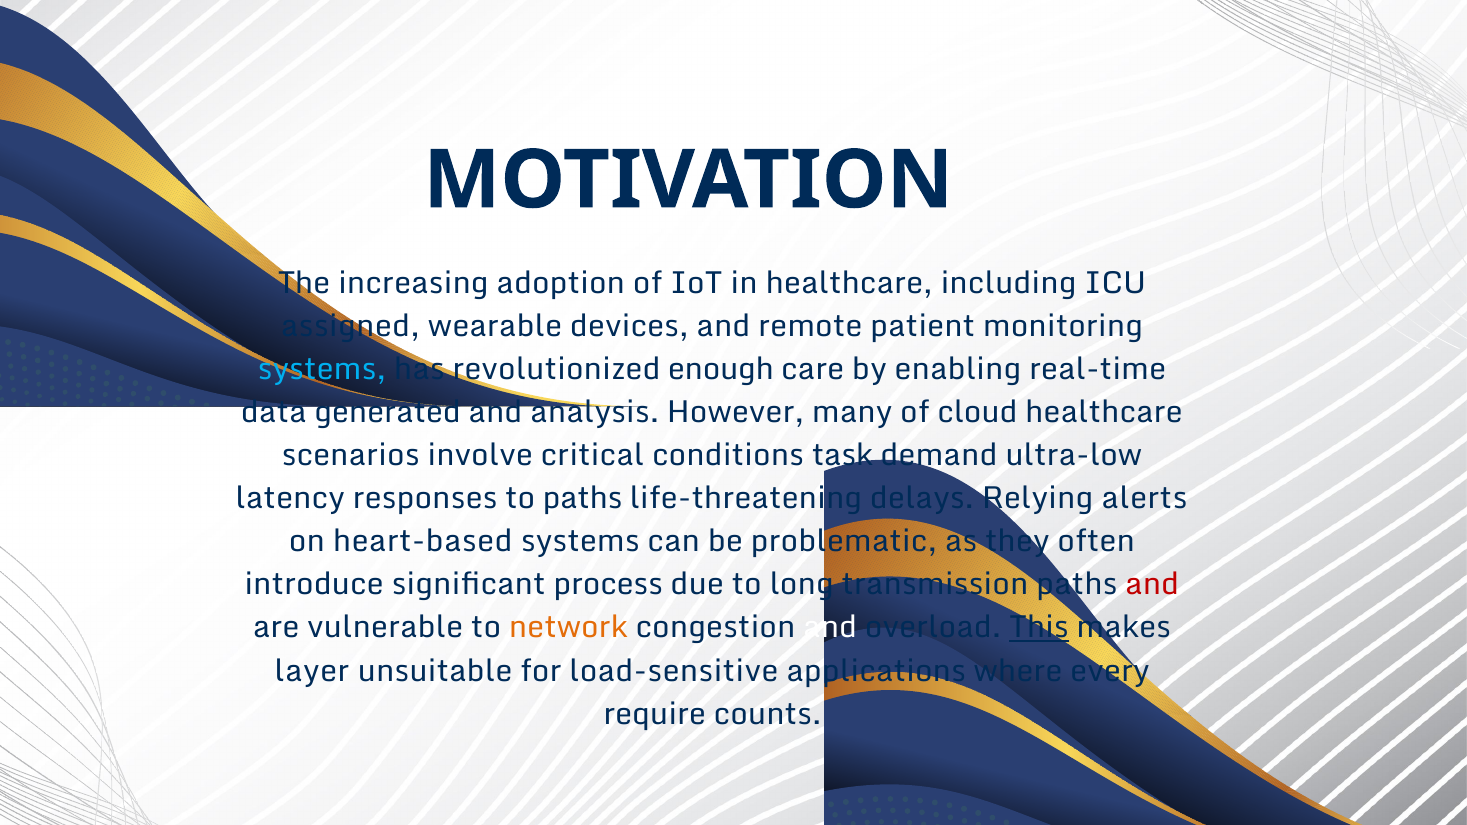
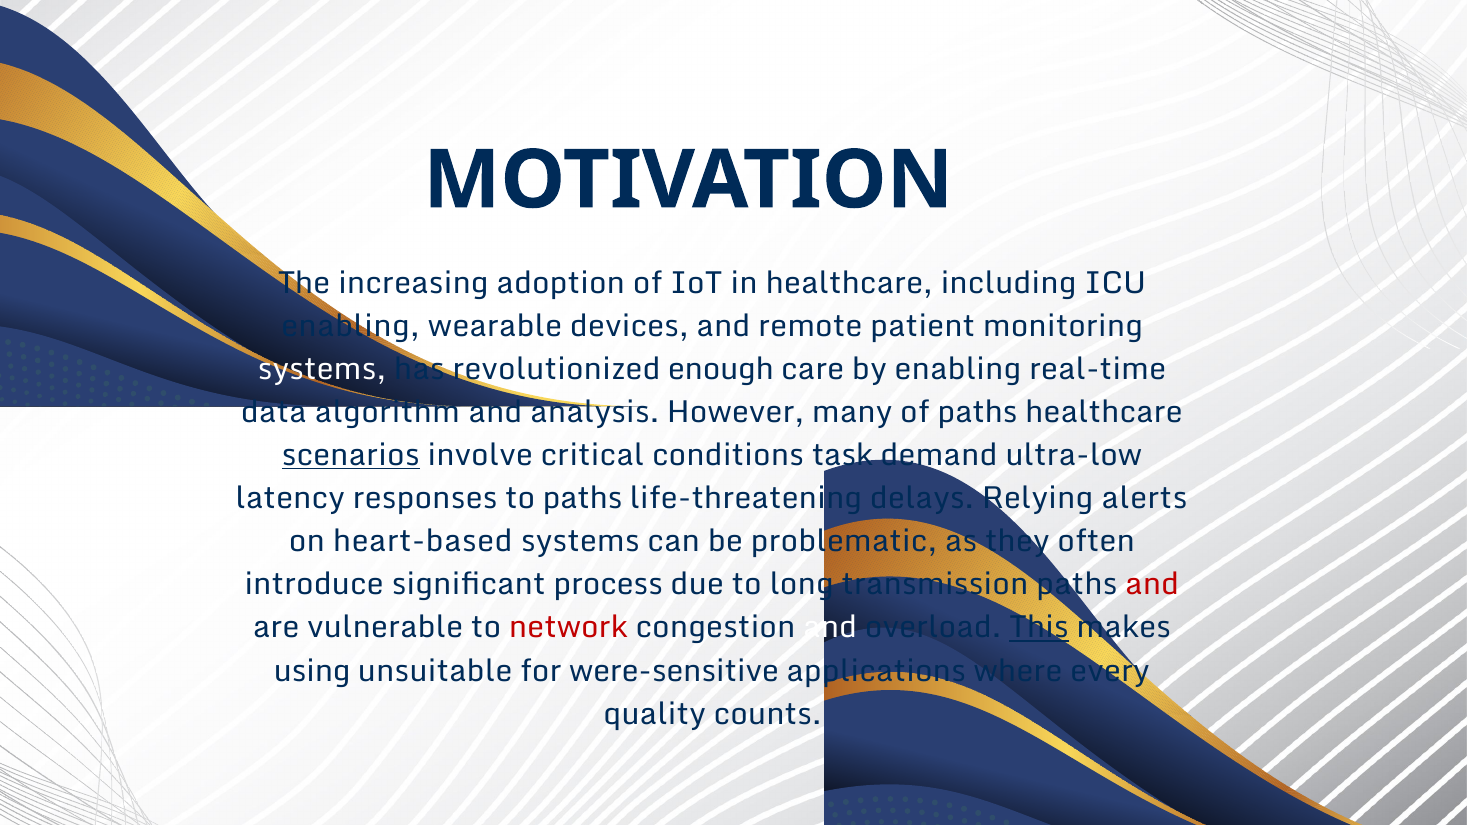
assigned at (350, 326): assigned -> enabling
systems at (322, 369) colour: light blue -> white
generated: generated -> algorithm
of cloud: cloud -> paths
scenarios underline: none -> present
network colour: orange -> red
layer: layer -> using
load-sensitive: load-sensitive -> were-sensitive
require: require -> quality
